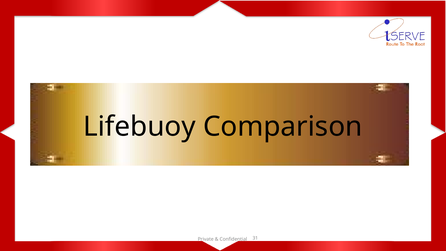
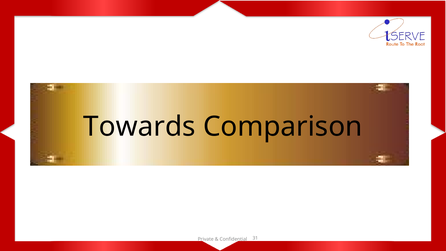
Lifebuoy: Lifebuoy -> Towards
